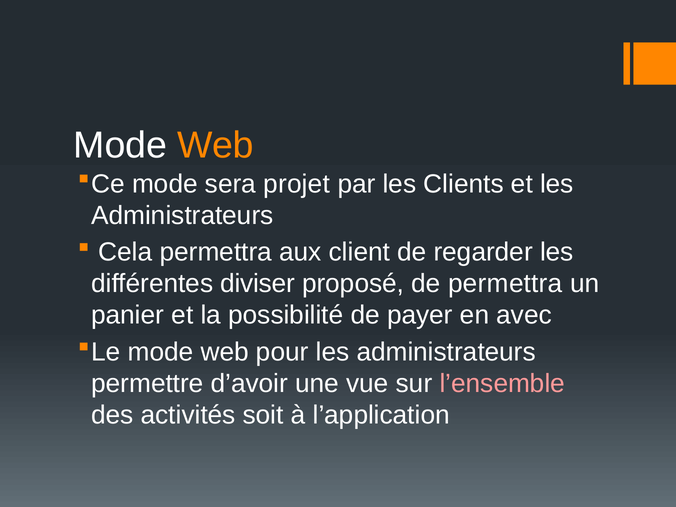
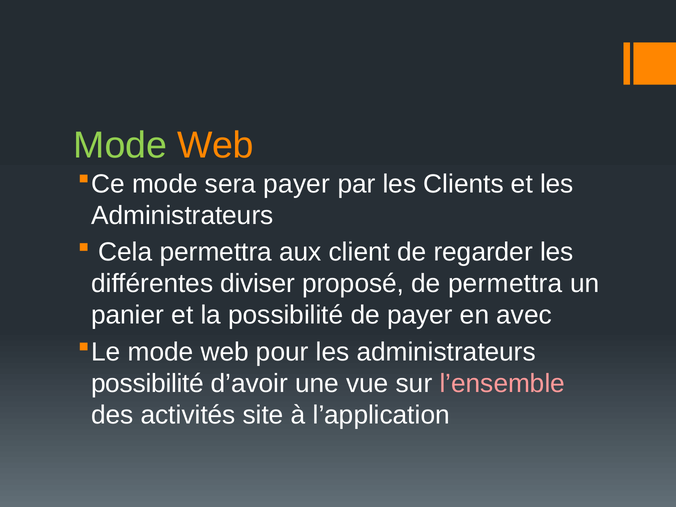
Mode at (120, 145) colour: white -> light green
sera projet: projet -> payer
permettre at (147, 383): permettre -> possibilité
soit: soit -> site
